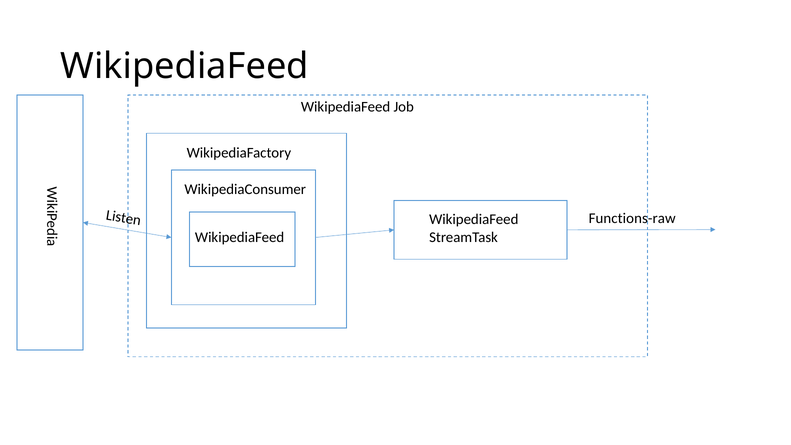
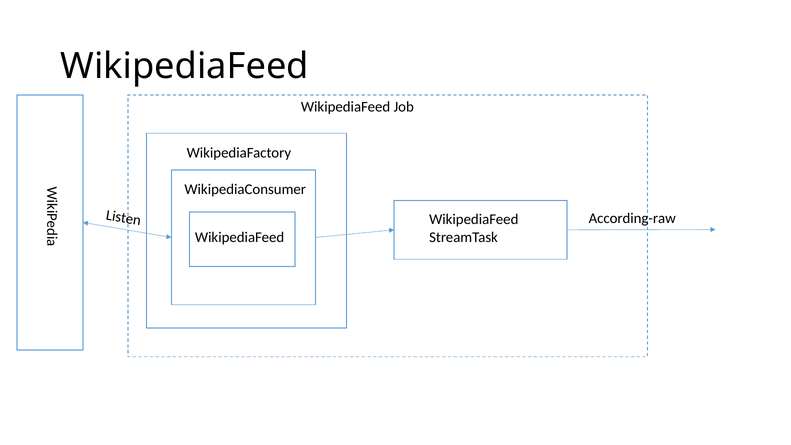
Functions-raw: Functions-raw -> According-raw
